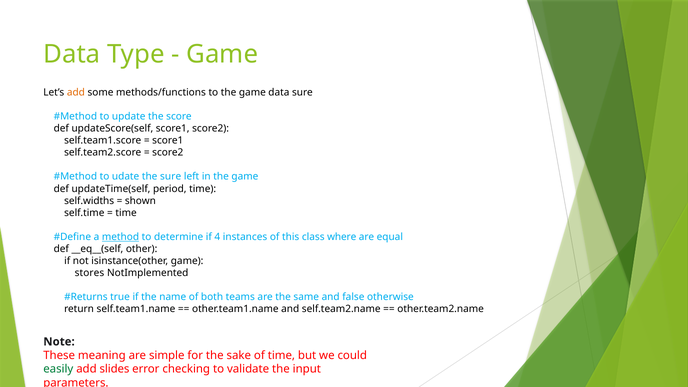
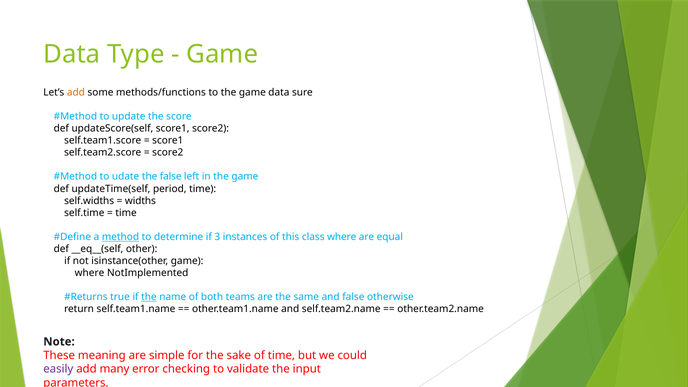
the sure: sure -> false
shown: shown -> widths
4: 4 -> 3
stores at (89, 273): stores -> where
the at (149, 297) underline: none -> present
easily colour: green -> purple
slides: slides -> many
